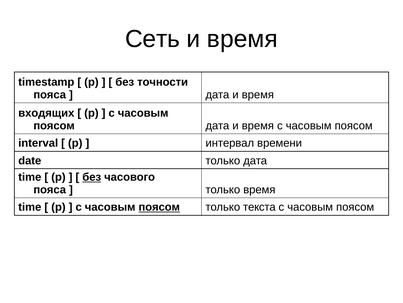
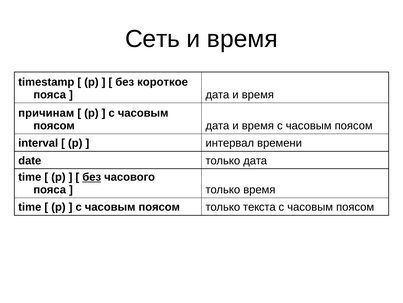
точности: точности -> короткое
входящих: входящих -> причинам
поясом at (159, 207) underline: present -> none
